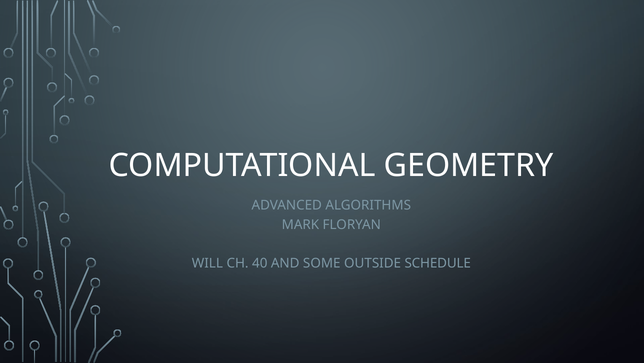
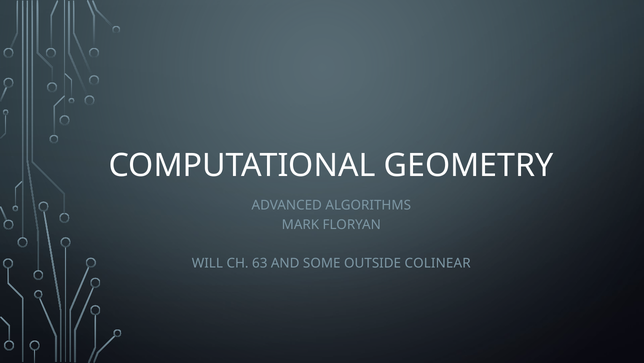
40: 40 -> 63
SCHEDULE: SCHEDULE -> COLINEAR
